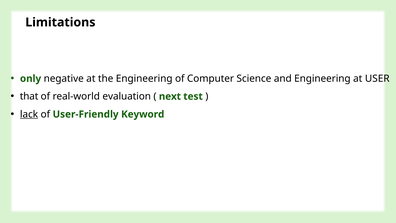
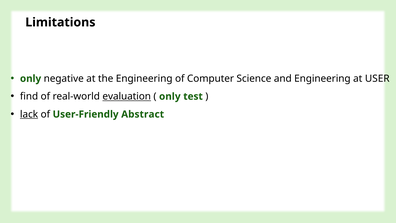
that: that -> find
evaluation underline: none -> present
next at (170, 96): next -> only
Keyword: Keyword -> Abstract
